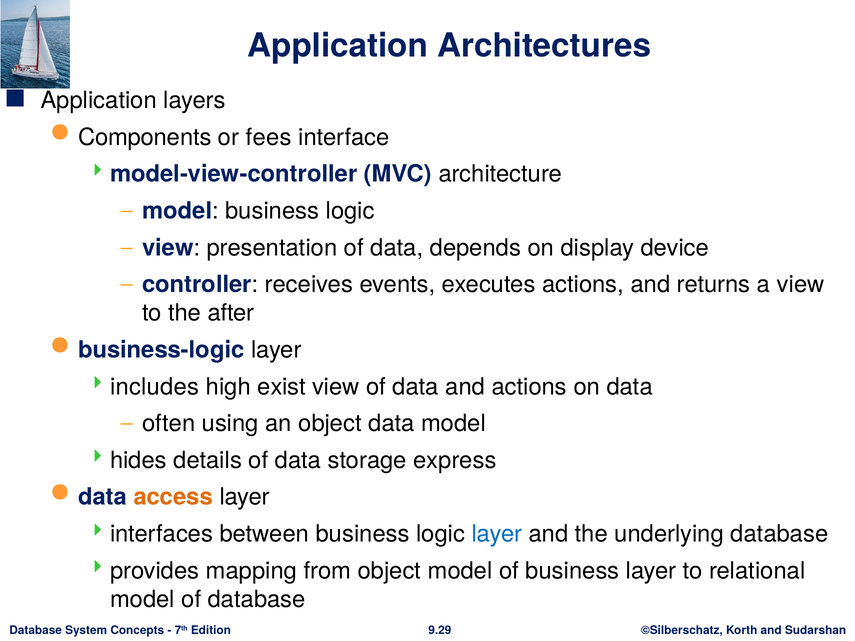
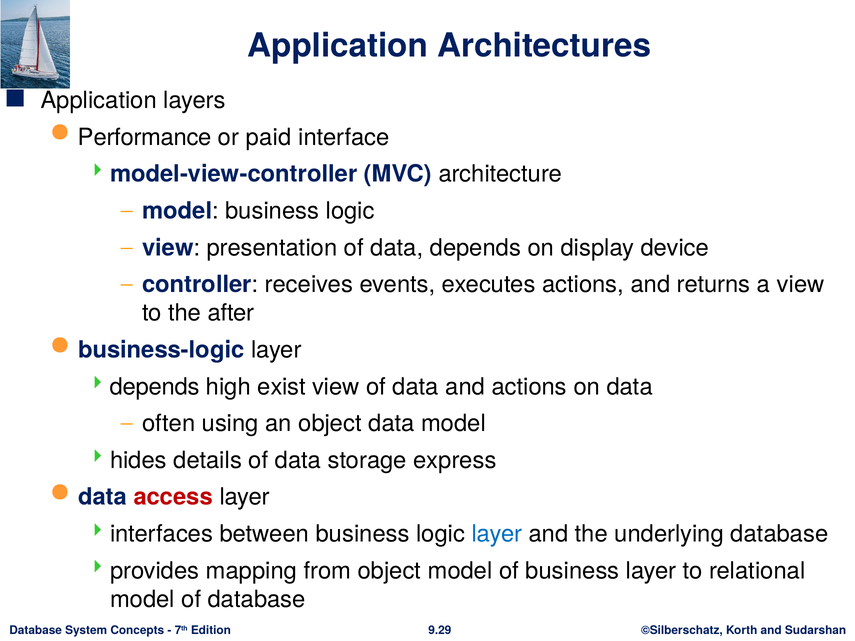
Components: Components -> Performance
fees: fees -> paid
includes at (155, 387): includes -> depends
access colour: orange -> red
